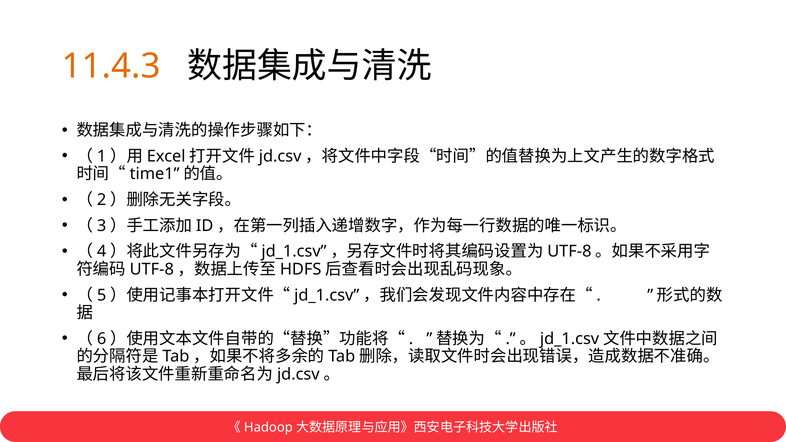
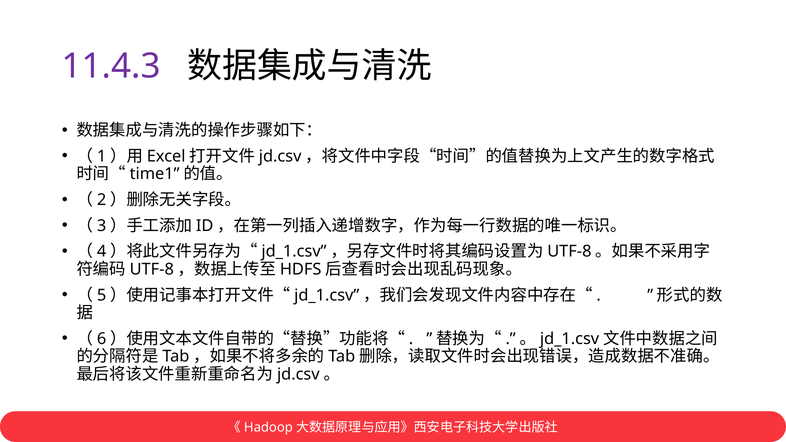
11.4.3 colour: orange -> purple
